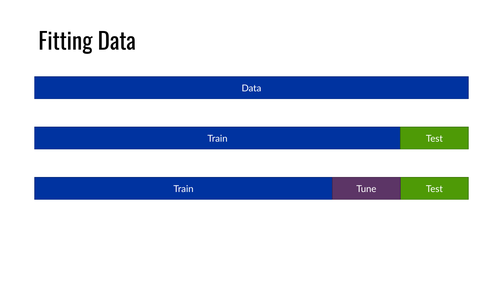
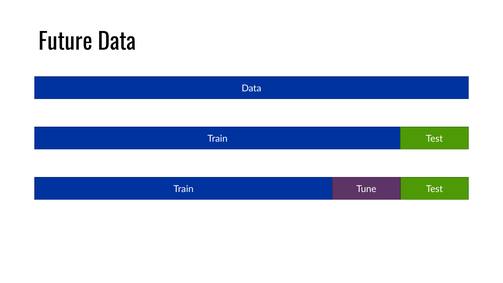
Fitting: Fitting -> Future
